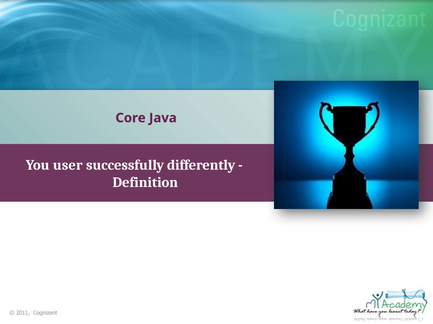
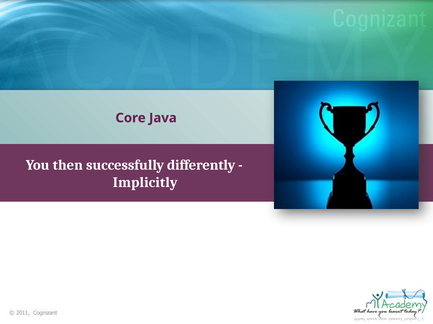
user: user -> then
Definition: Definition -> Implicitly
